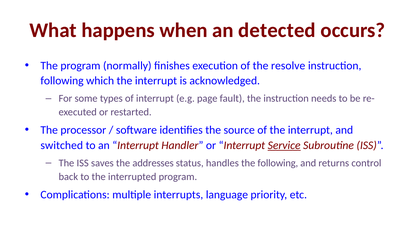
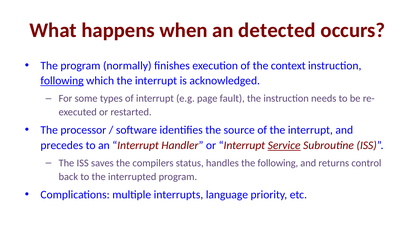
resolve: resolve -> context
following at (62, 81) underline: none -> present
switched: switched -> precedes
addresses: addresses -> compilers
